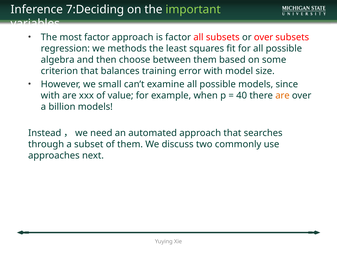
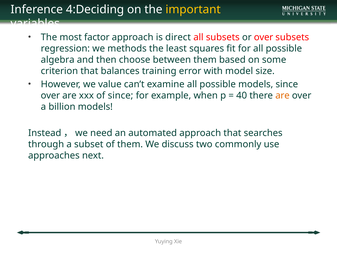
7:Deciding: 7:Deciding -> 4:Deciding
important colour: light green -> yellow
is factor: factor -> direct
small: small -> value
with at (50, 95): with -> over
of value: value -> since
